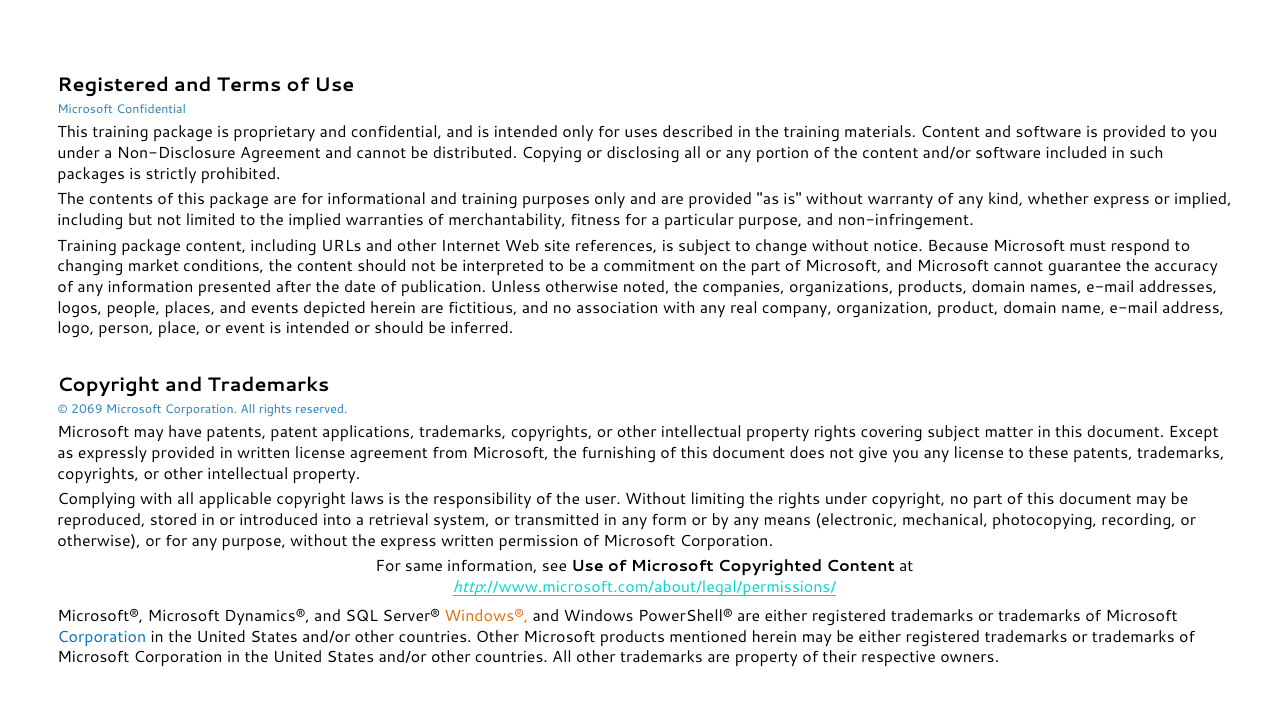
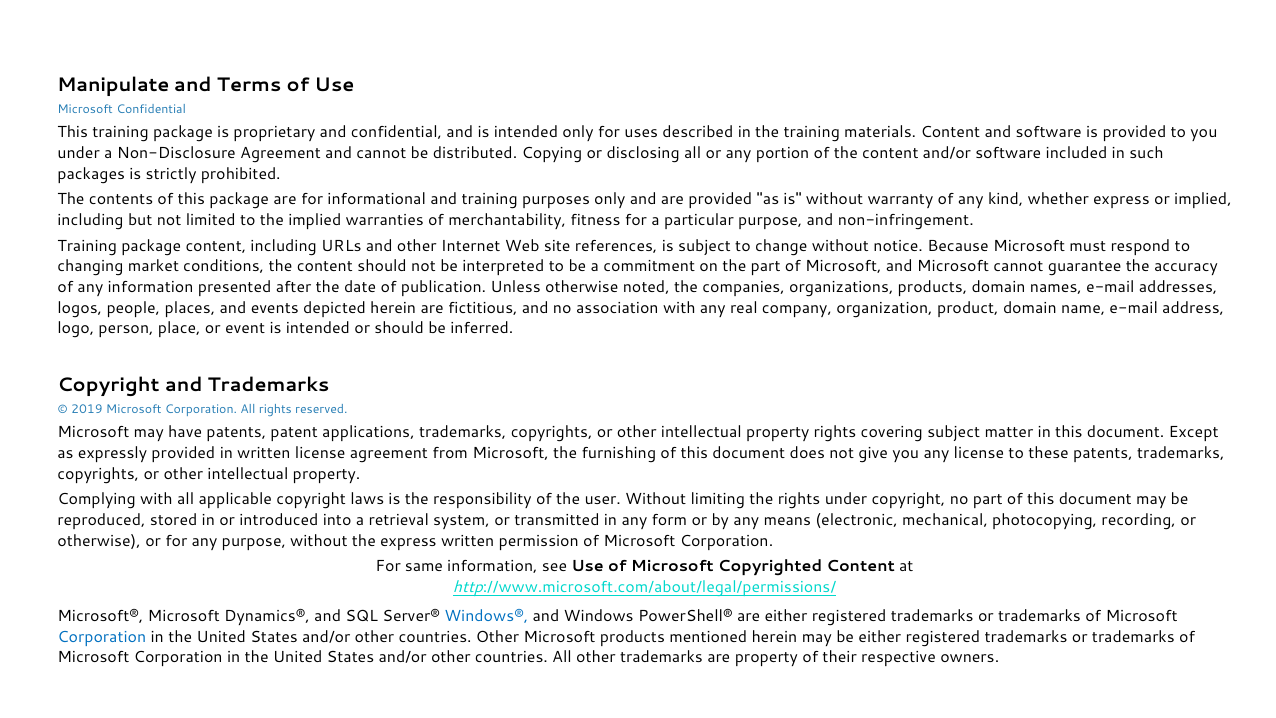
Registered at (113, 85): Registered -> Manipulate
2069: 2069 -> 2019
Windows® colour: orange -> blue
